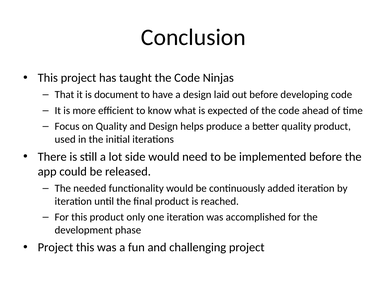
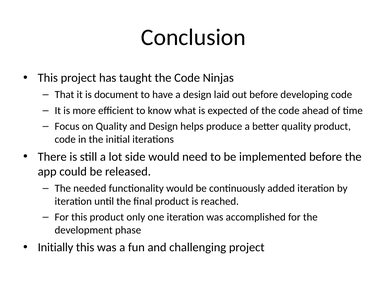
used at (65, 139): used -> code
Project at (55, 248): Project -> Initially
